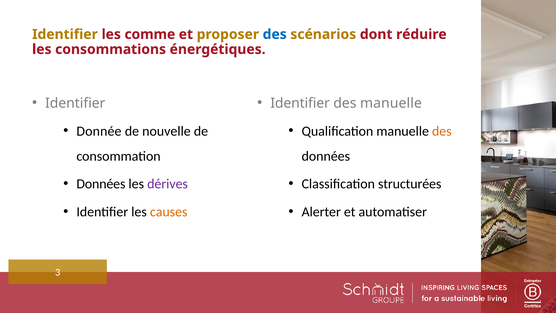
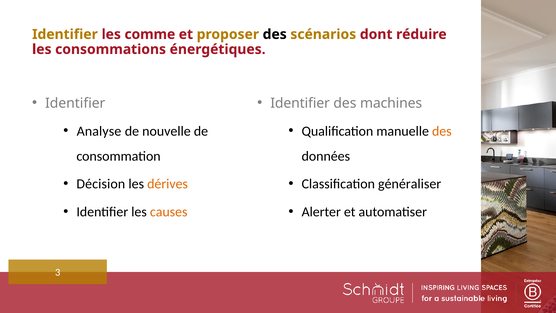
des at (275, 34) colour: blue -> black
des manuelle: manuelle -> machines
Donnée: Donnée -> Analyse
Données at (101, 184): Données -> Décision
dérives colour: purple -> orange
structurées: structurées -> généraliser
